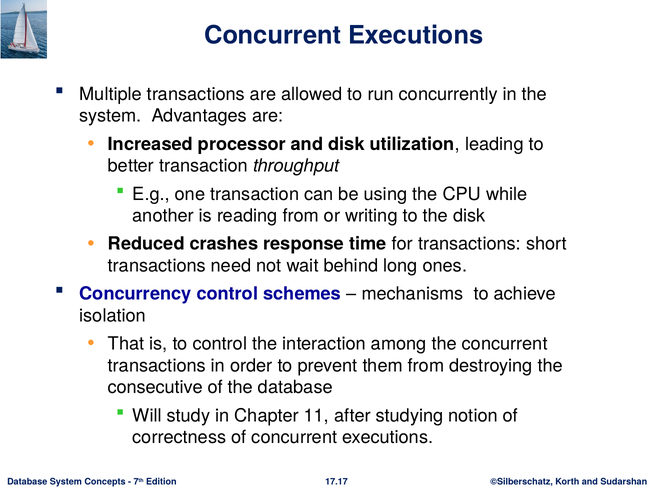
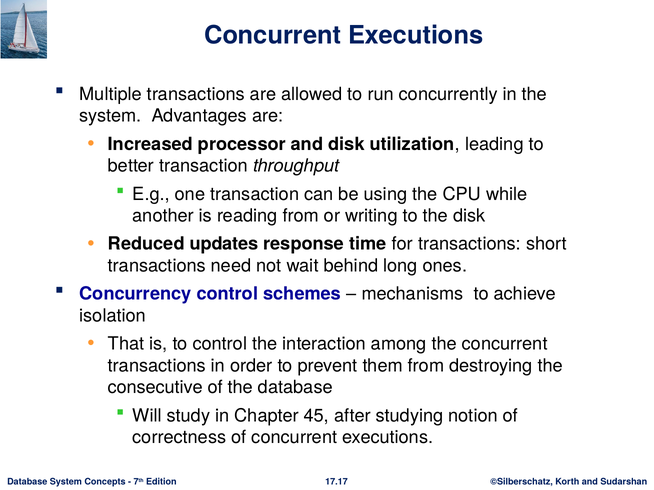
crashes: crashes -> updates
11: 11 -> 45
